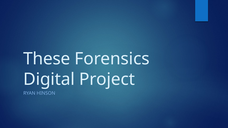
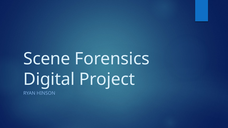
These: These -> Scene
